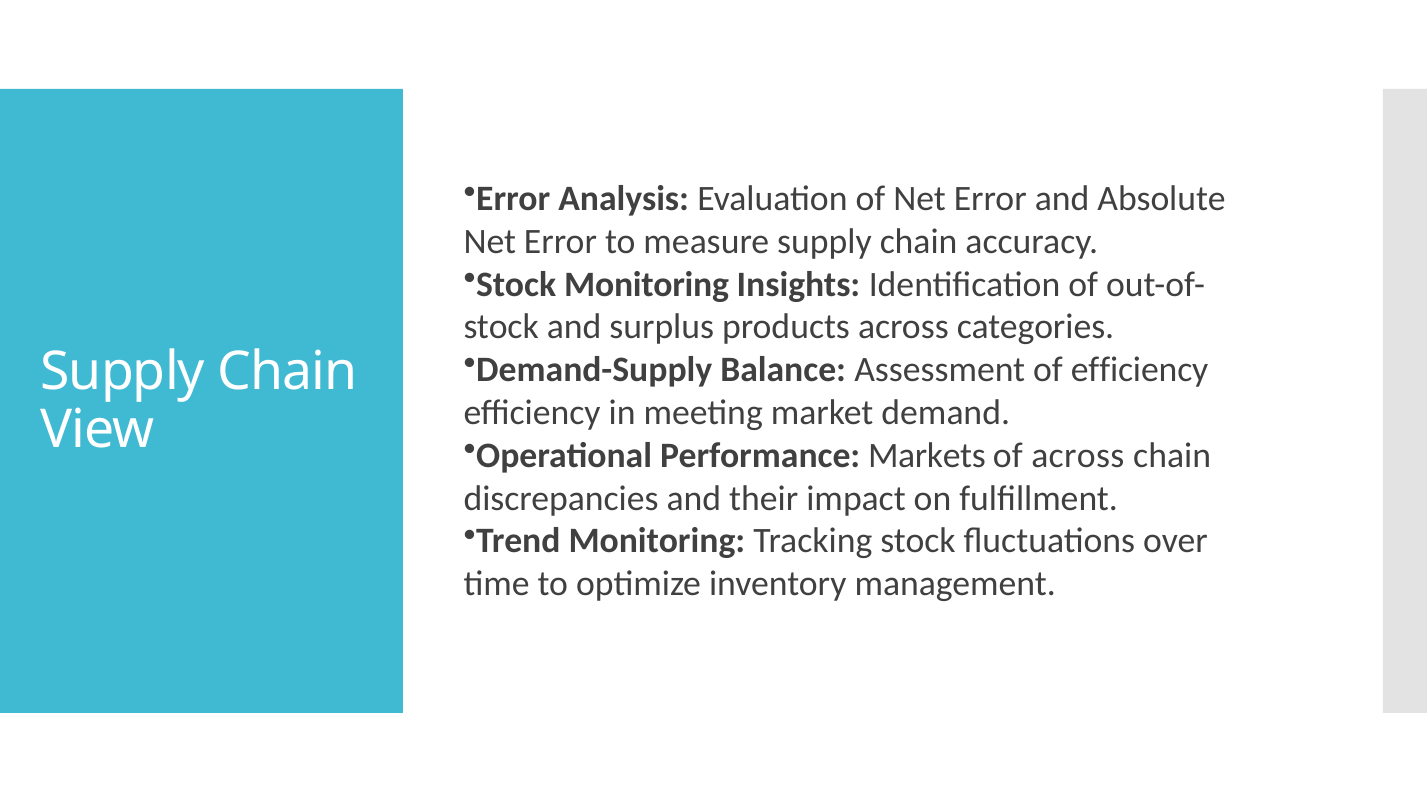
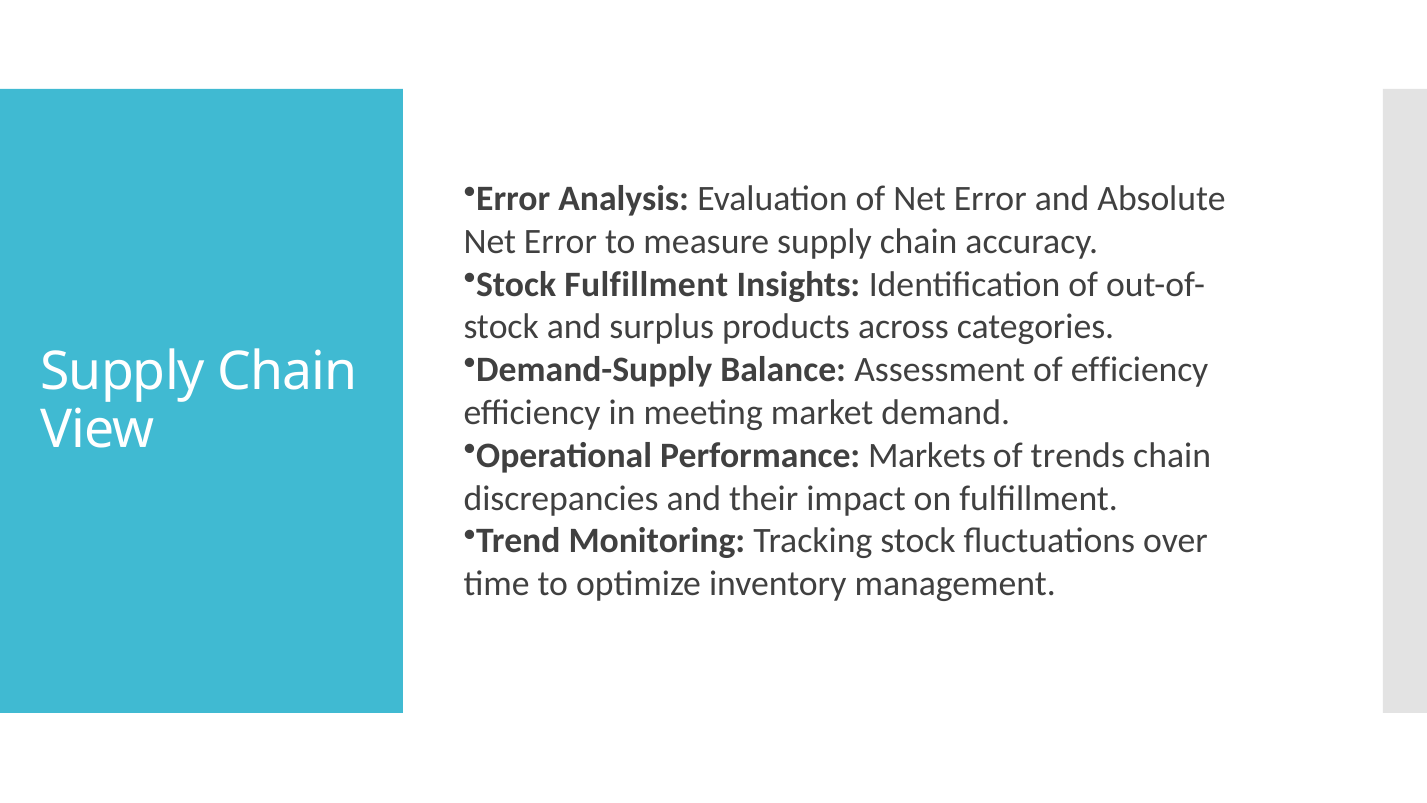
Stock Monitoring: Monitoring -> Fulfillment
of across: across -> trends
